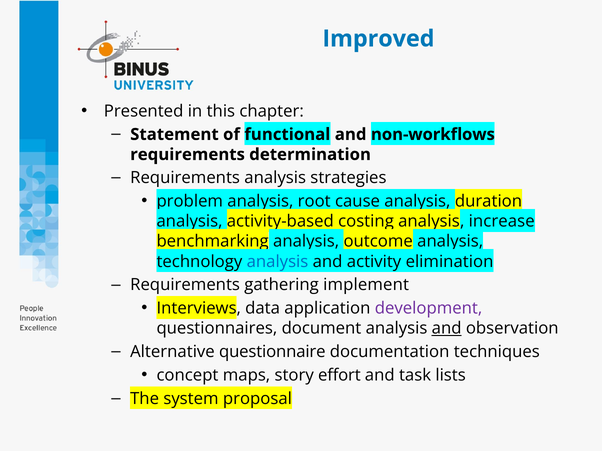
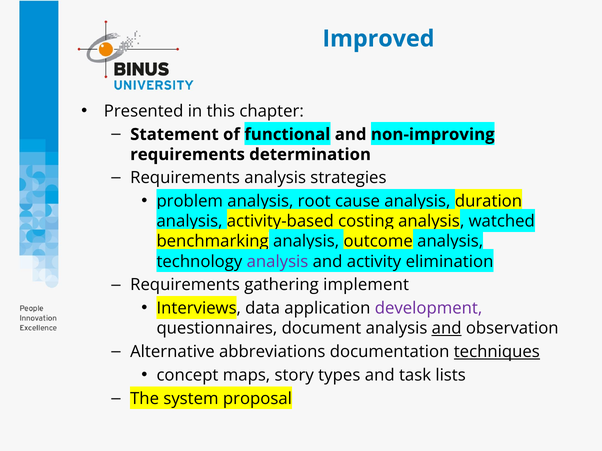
non-workflows: non-workflows -> non-improving
increase: increase -> watched
analysis at (277, 262) colour: blue -> purple
questionnaire: questionnaire -> abbreviations
techniques underline: none -> present
effort: effort -> types
